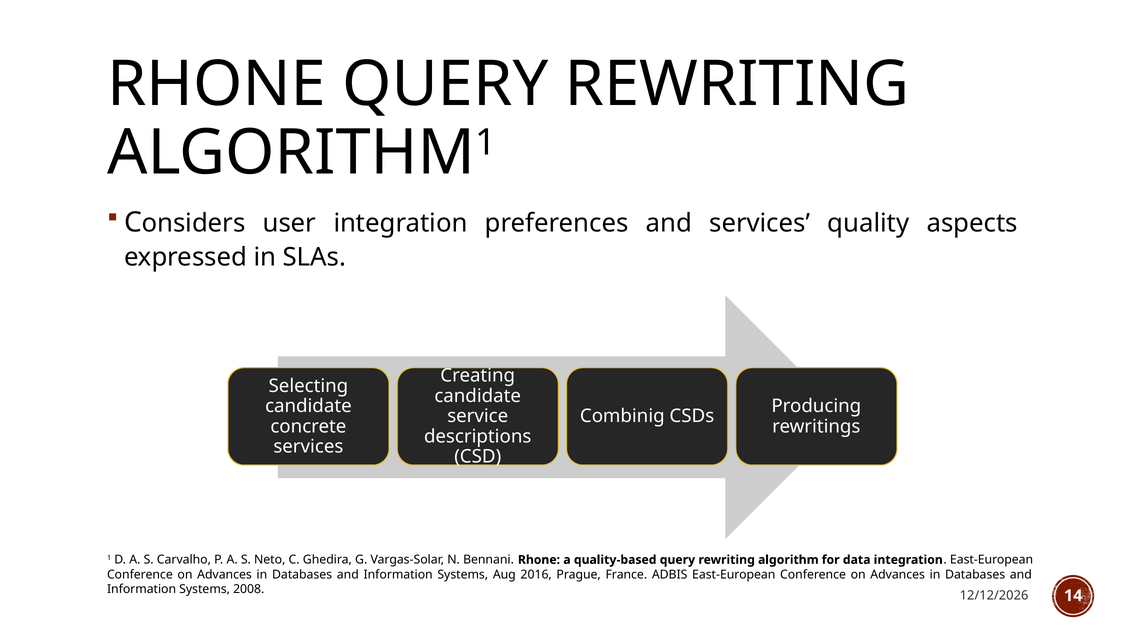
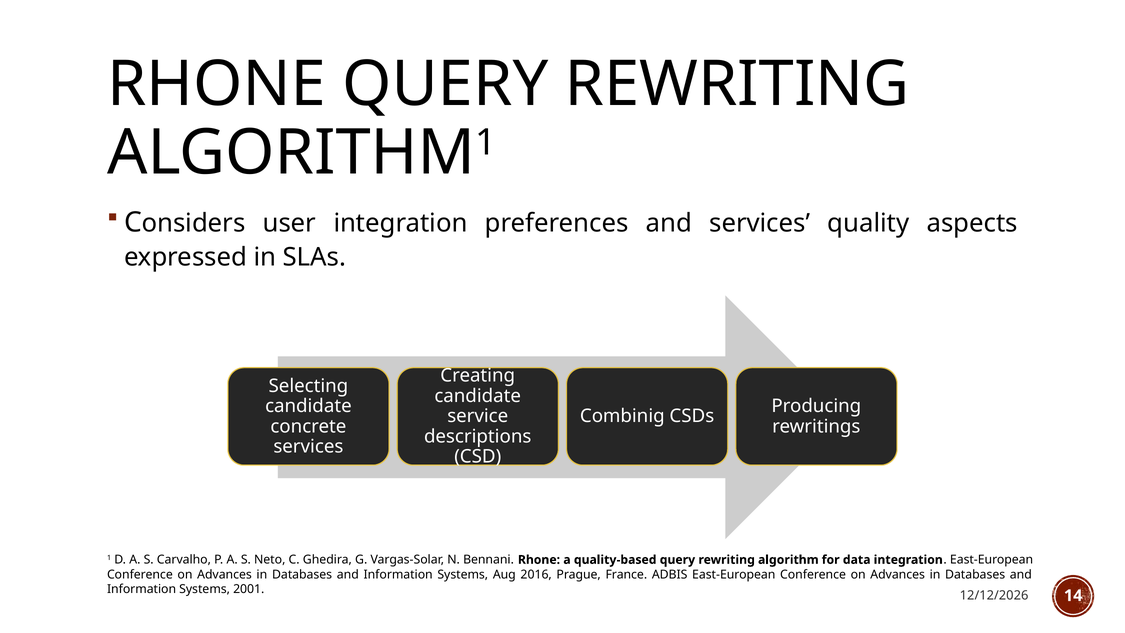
2008: 2008 -> 2001
